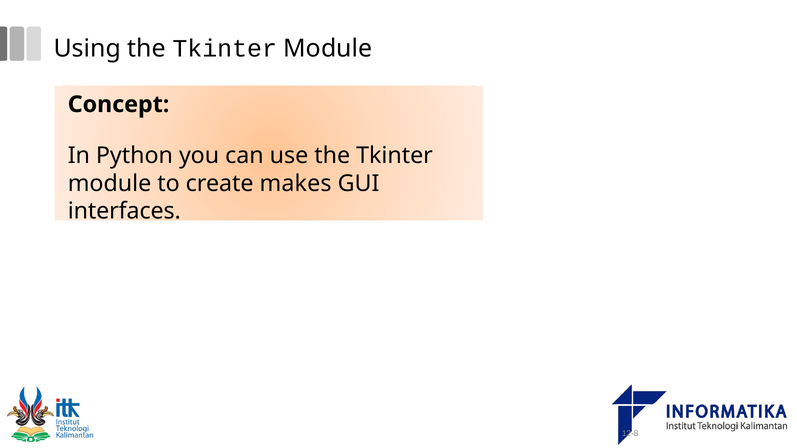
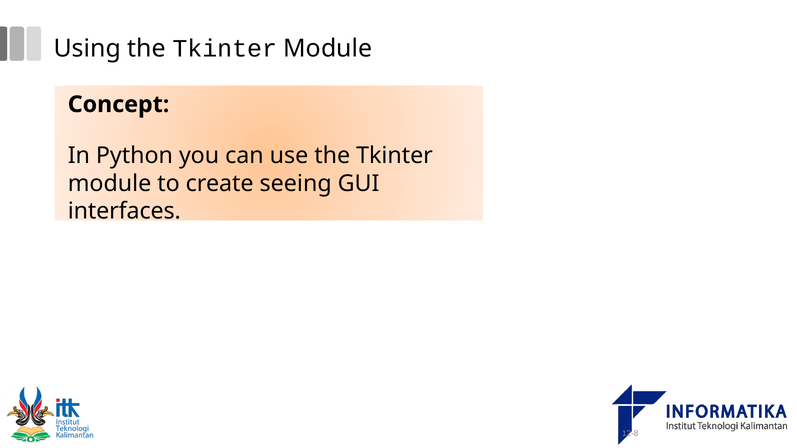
makes: makes -> seeing
